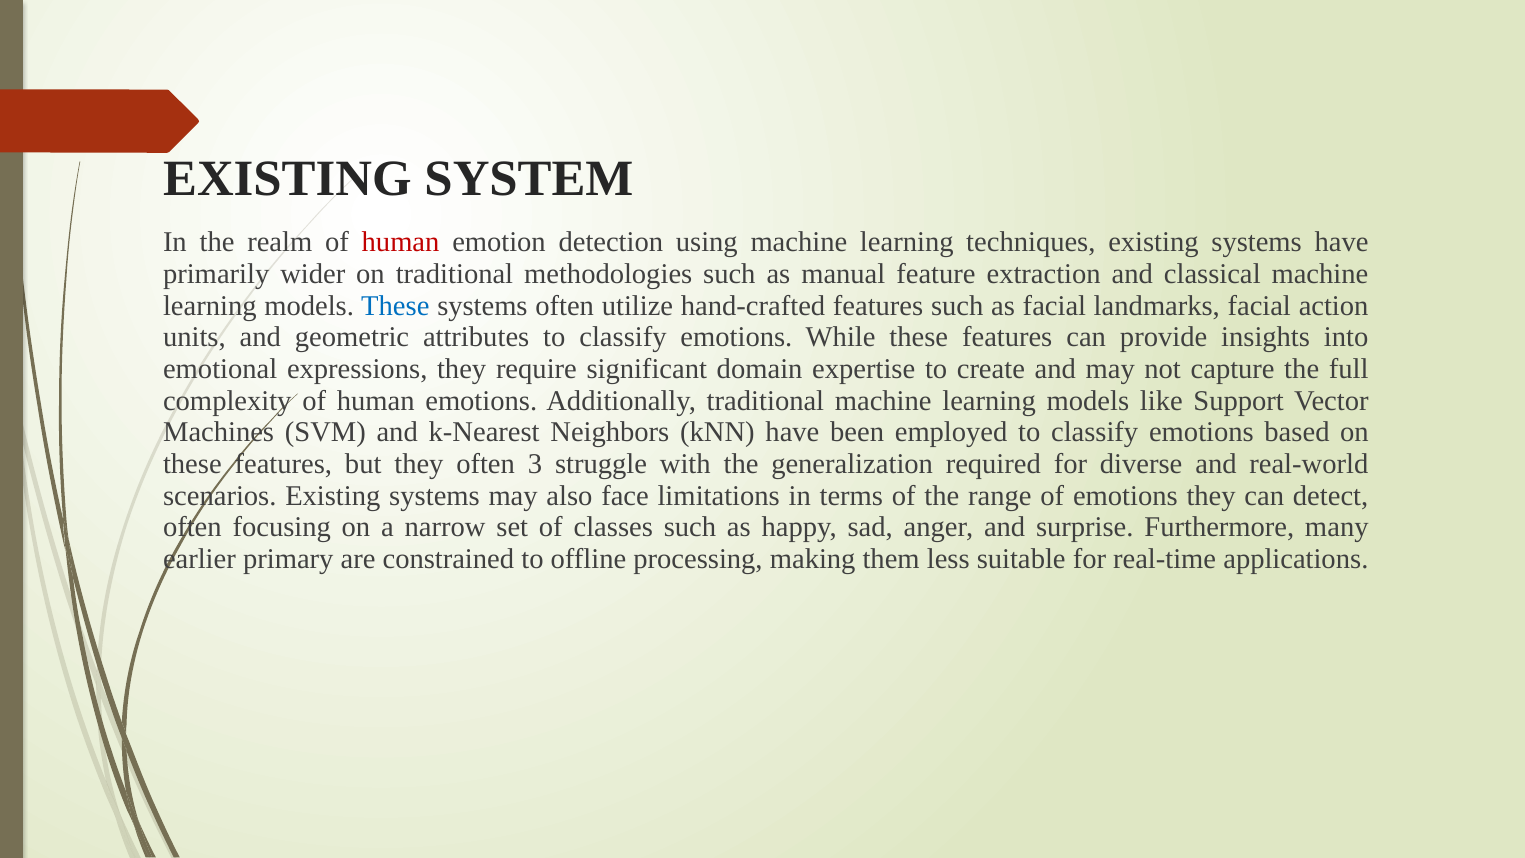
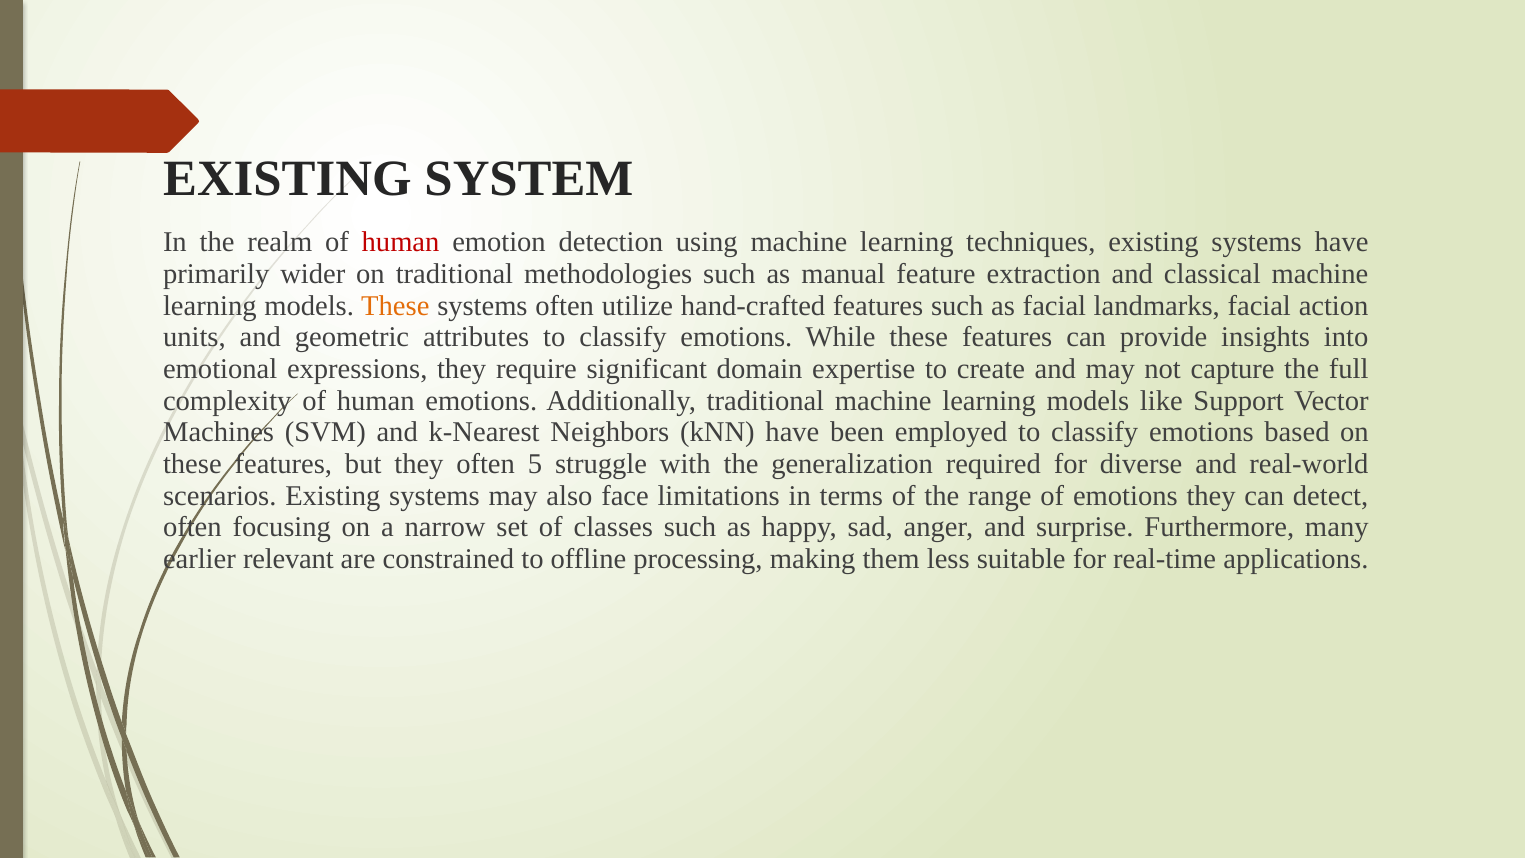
These at (395, 306) colour: blue -> orange
3: 3 -> 5
primary: primary -> relevant
